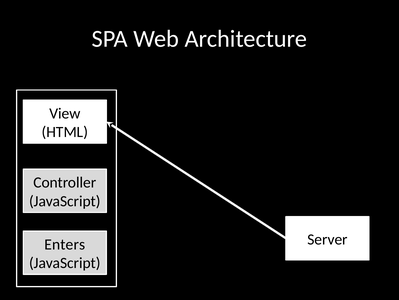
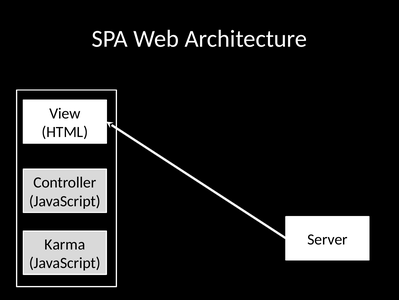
Enters: Enters -> Karma
